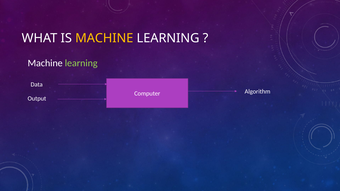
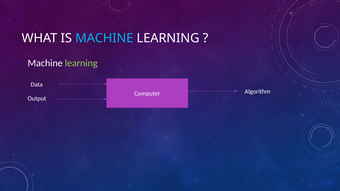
MACHINE at (104, 38) colour: yellow -> light blue
